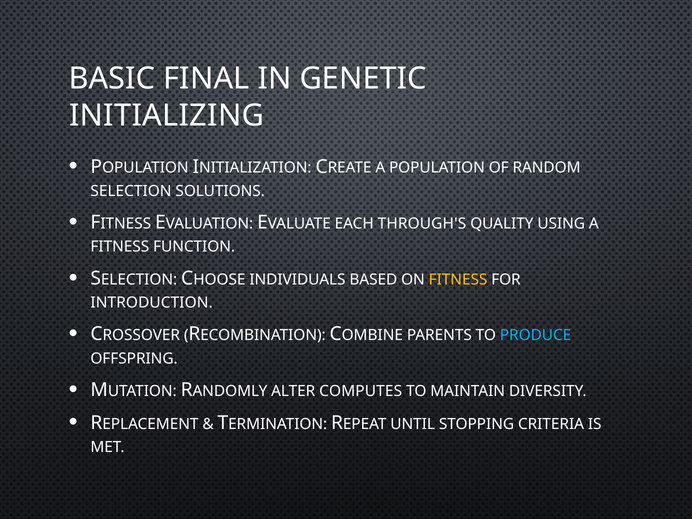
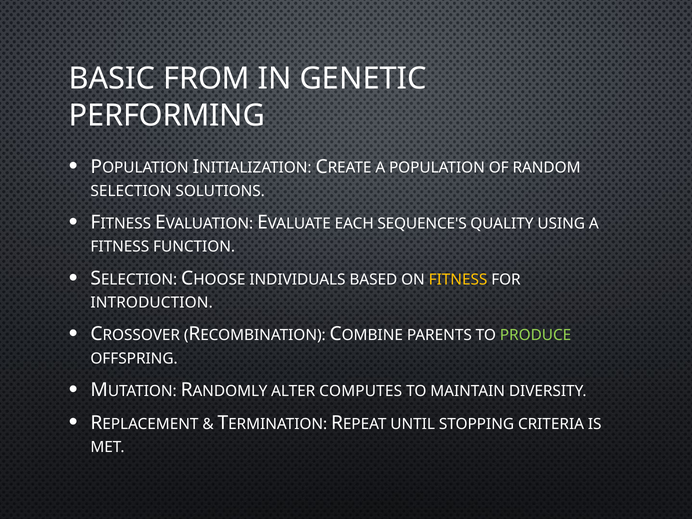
FINAL: FINAL -> FROM
INITIALIZING: INITIALIZING -> PERFORMING
THROUGH'S: THROUGH'S -> SEQUENCE'S
PRODUCE colour: light blue -> light green
